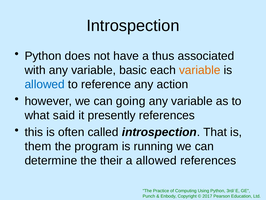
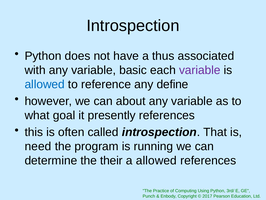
variable at (200, 70) colour: orange -> purple
action: action -> define
going: going -> about
said: said -> goal
them: them -> need
